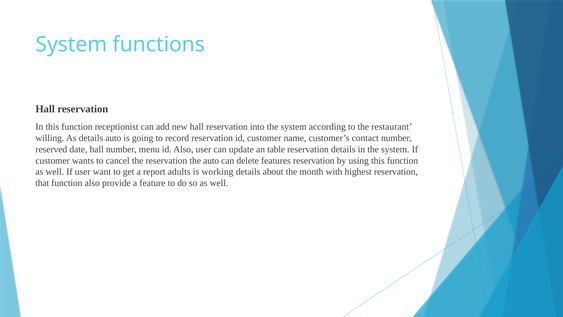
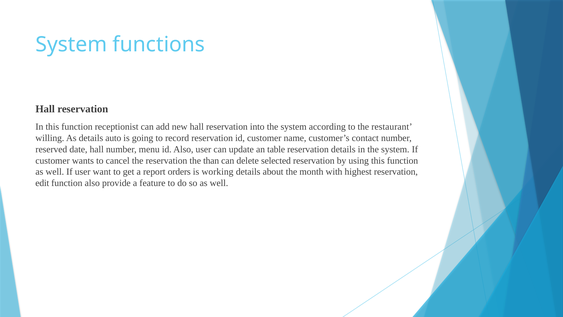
the auto: auto -> than
features: features -> selected
adults: adults -> orders
that: that -> edit
